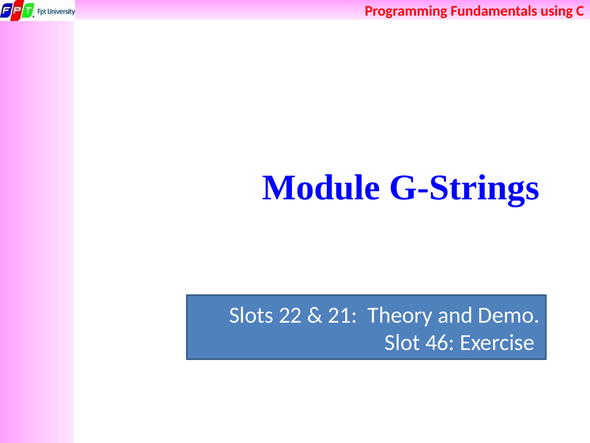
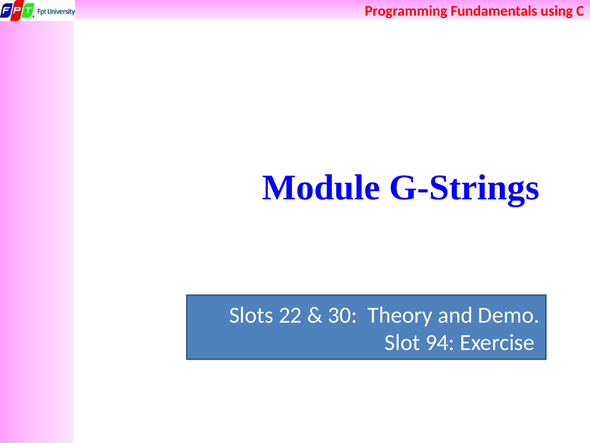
21: 21 -> 30
46: 46 -> 94
